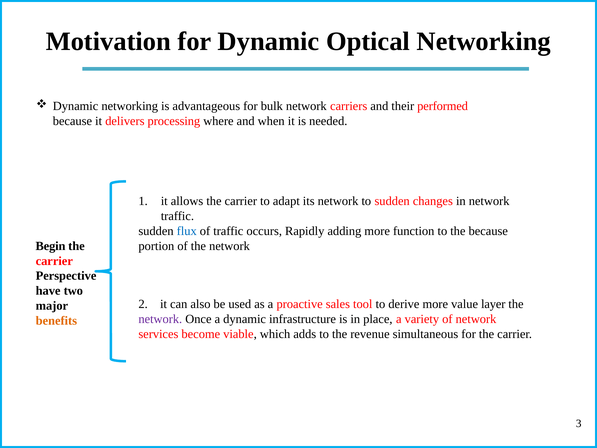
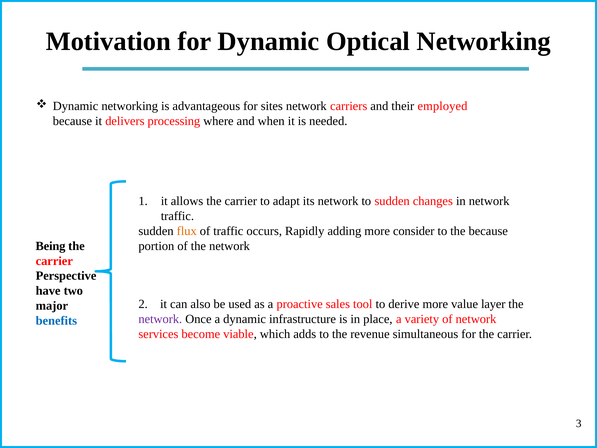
bulk: bulk -> sites
performed: performed -> employed
flux colour: blue -> orange
function: function -> consider
Begin: Begin -> Being
benefits colour: orange -> blue
